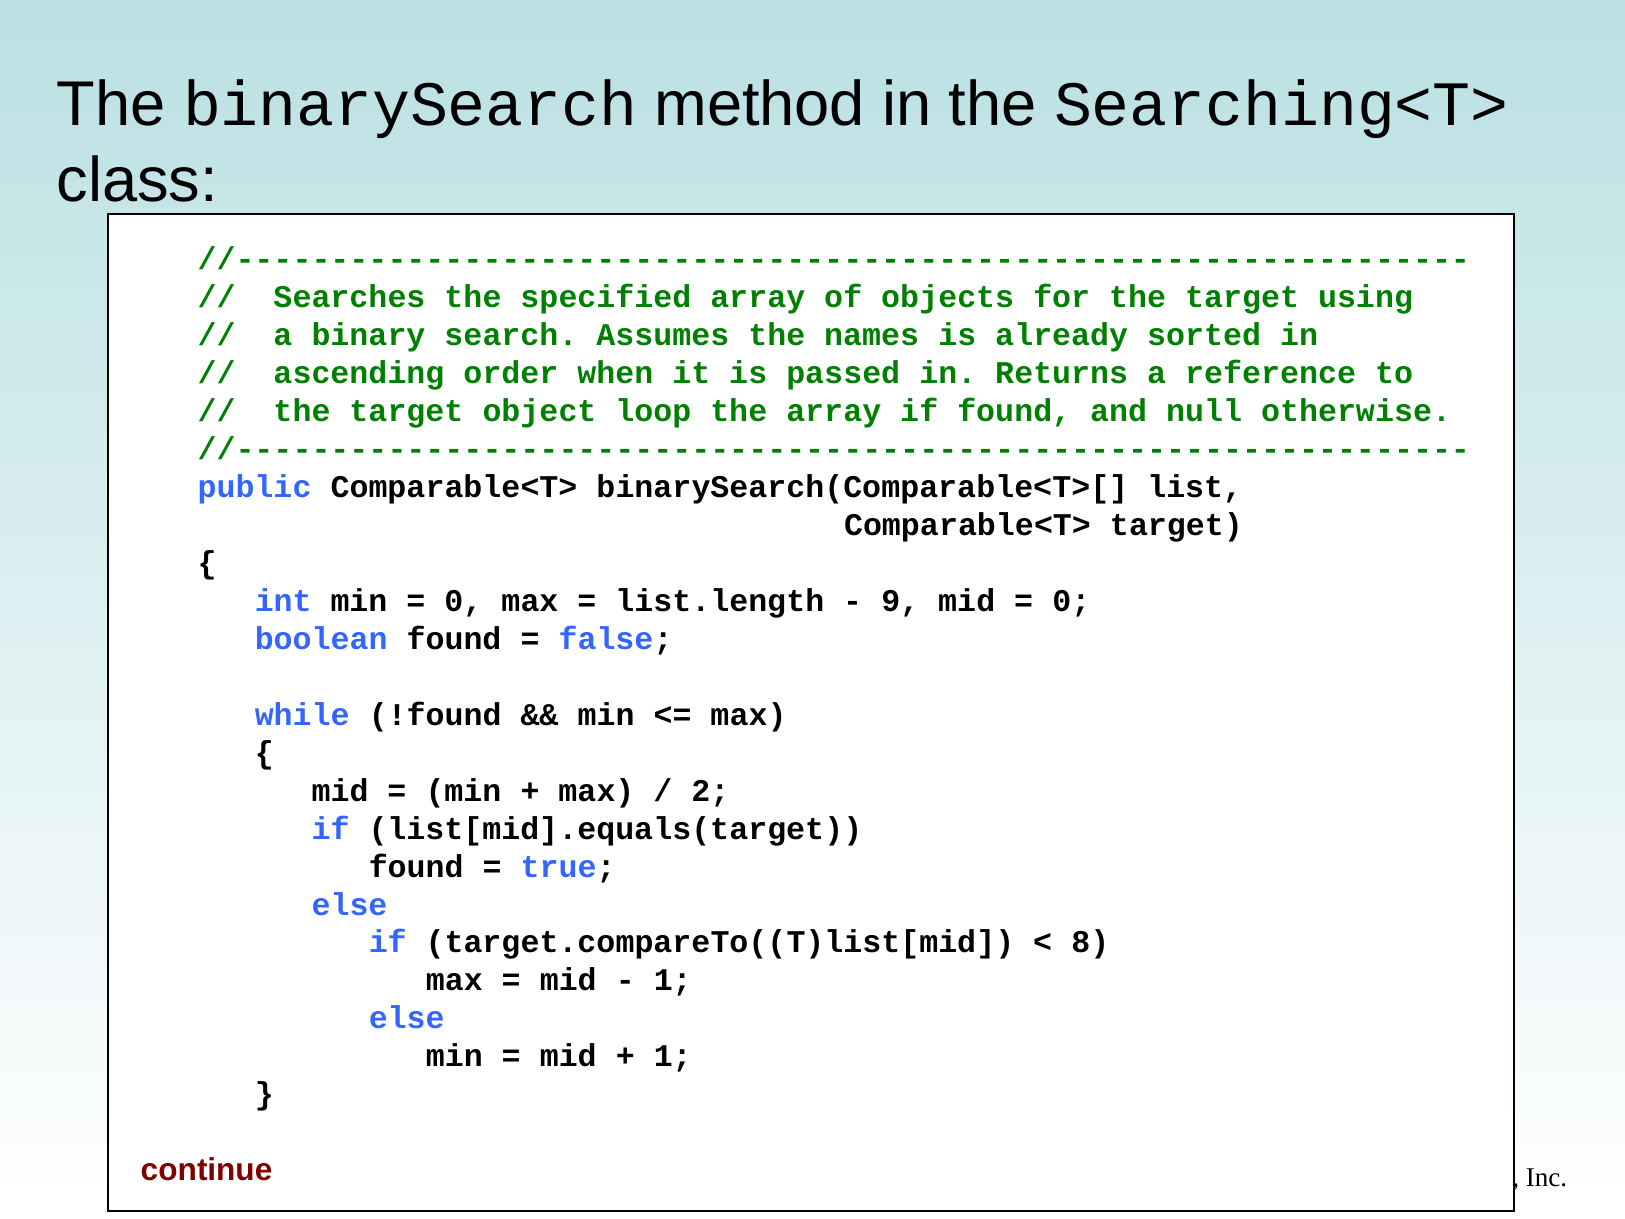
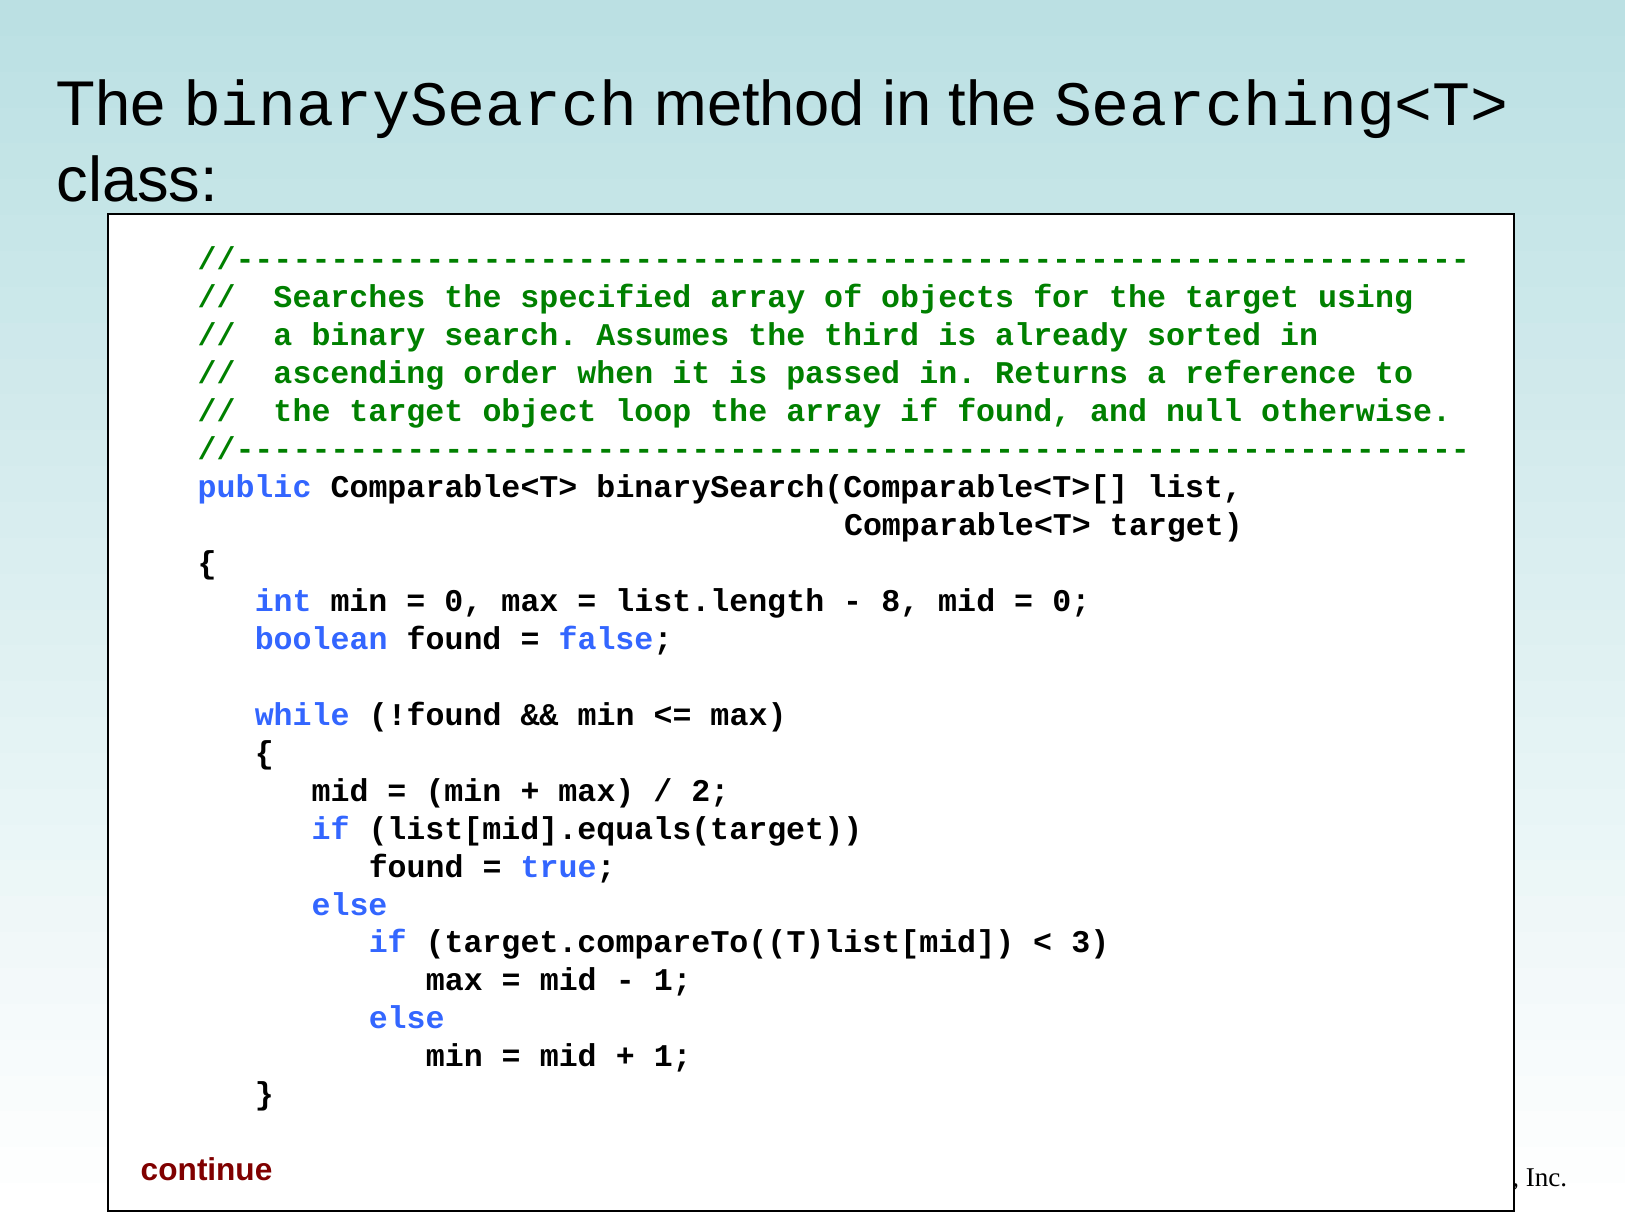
names: names -> third
9: 9 -> 8
8: 8 -> 3
